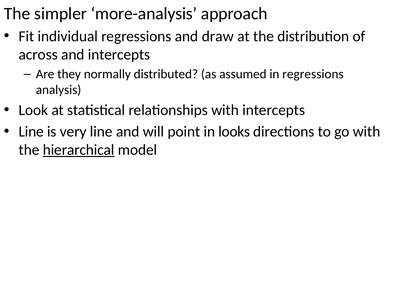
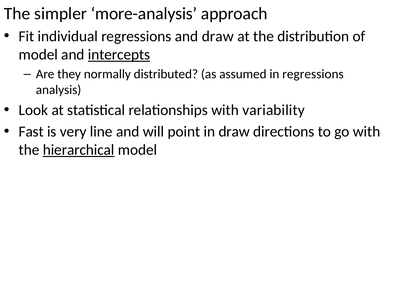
across at (38, 55): across -> model
intercepts at (119, 55) underline: none -> present
with intercepts: intercepts -> variability
Line at (31, 131): Line -> Fast
in looks: looks -> draw
